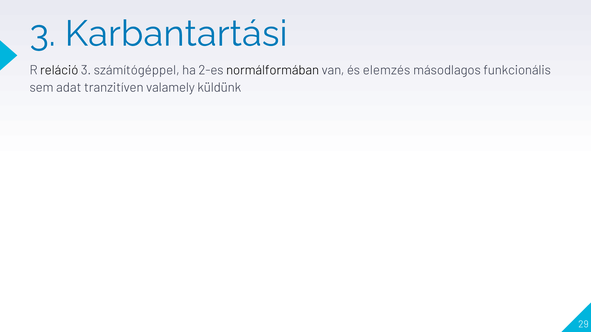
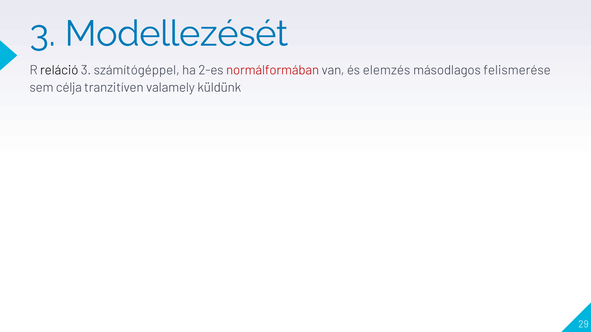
Karbantartási: Karbantartási -> Modellezését
normálformában colour: black -> red
funkcionális: funkcionális -> felismerése
adat: adat -> célja
